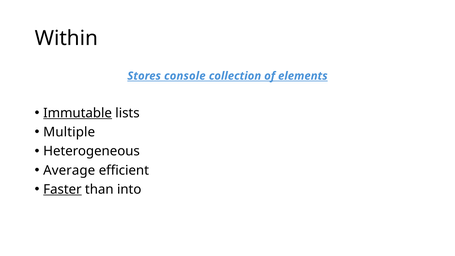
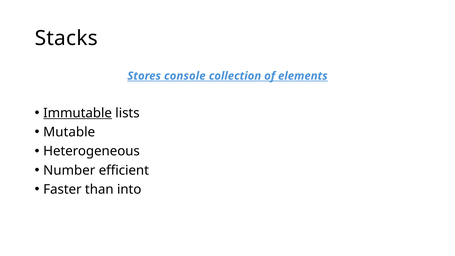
Within: Within -> Stacks
Multiple: Multiple -> Mutable
Average: Average -> Number
Faster underline: present -> none
